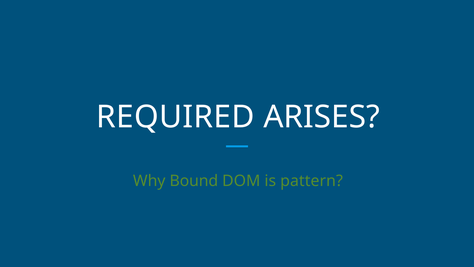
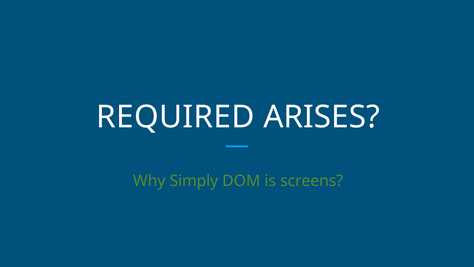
Bound: Bound -> Simply
pattern: pattern -> screens
